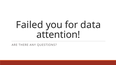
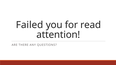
data: data -> read
